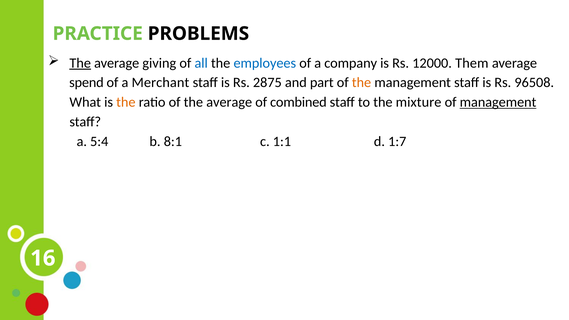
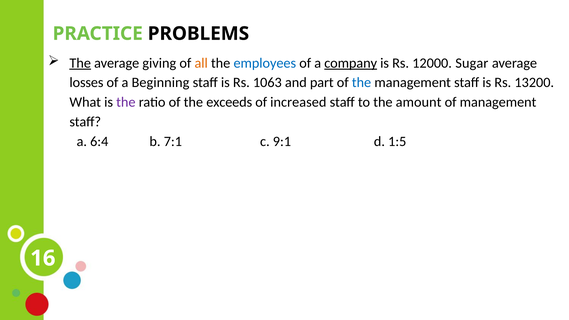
all colour: blue -> orange
company underline: none -> present
Them: Them -> Sugar
spend: spend -> losses
Merchant: Merchant -> Beginning
2875: 2875 -> 1063
the at (361, 83) colour: orange -> blue
96508: 96508 -> 13200
the at (126, 102) colour: orange -> purple
of the average: average -> exceeds
combined: combined -> increased
mixture: mixture -> amount
management at (498, 102) underline: present -> none
5:4: 5:4 -> 6:4
8:1: 8:1 -> 7:1
1:1: 1:1 -> 9:1
1:7: 1:7 -> 1:5
